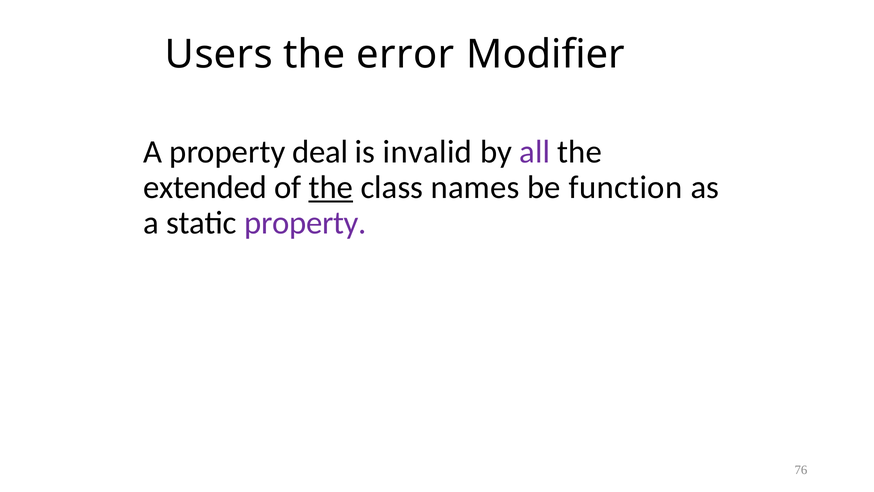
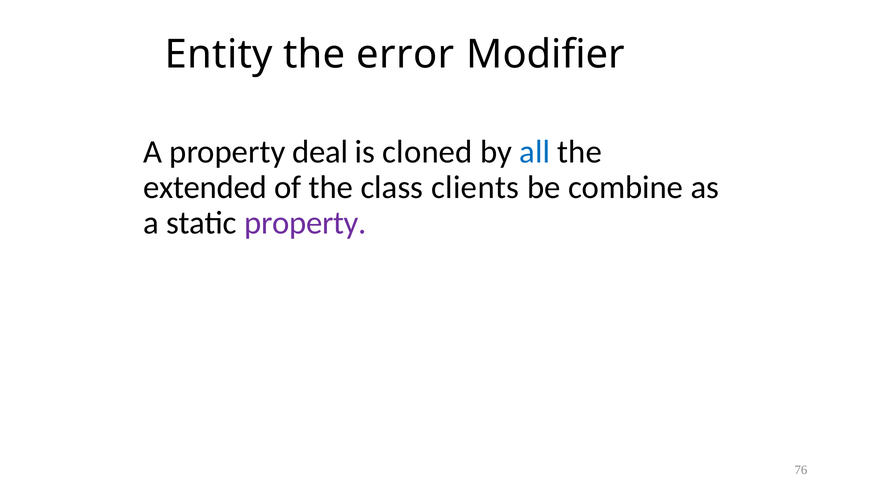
Users: Users -> Entity
invalid: invalid -> cloned
all colour: purple -> blue
the at (331, 187) underline: present -> none
names: names -> clients
function: function -> combine
